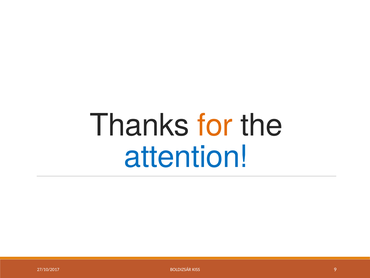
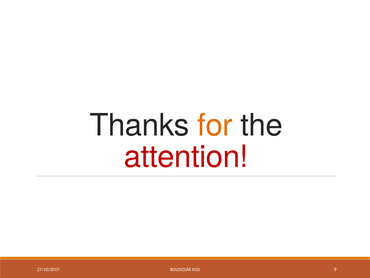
attention colour: blue -> red
